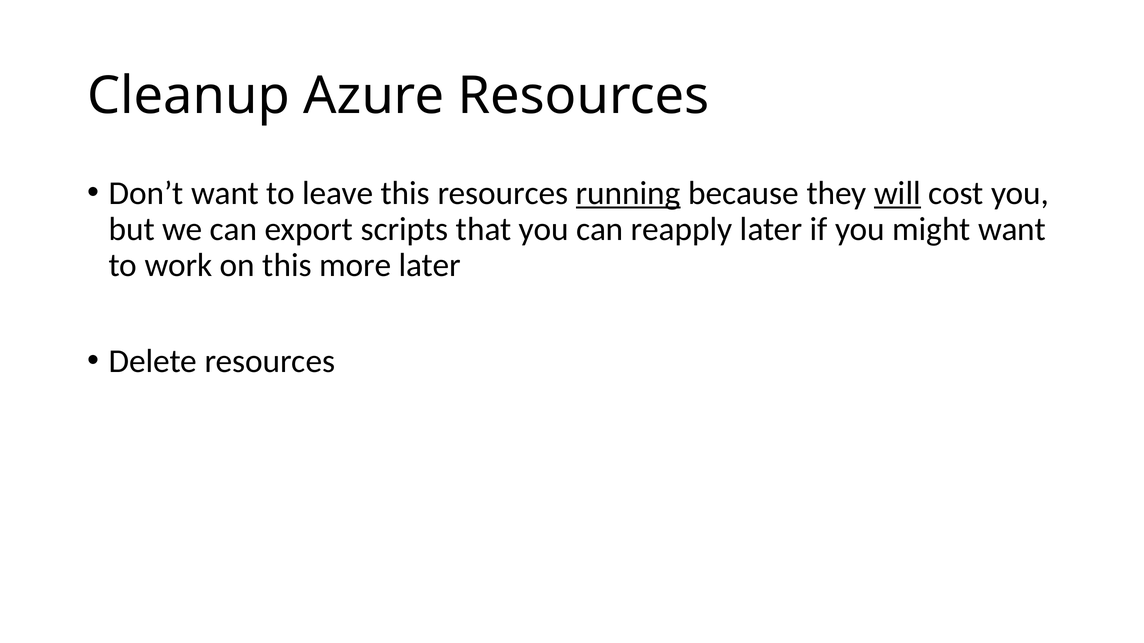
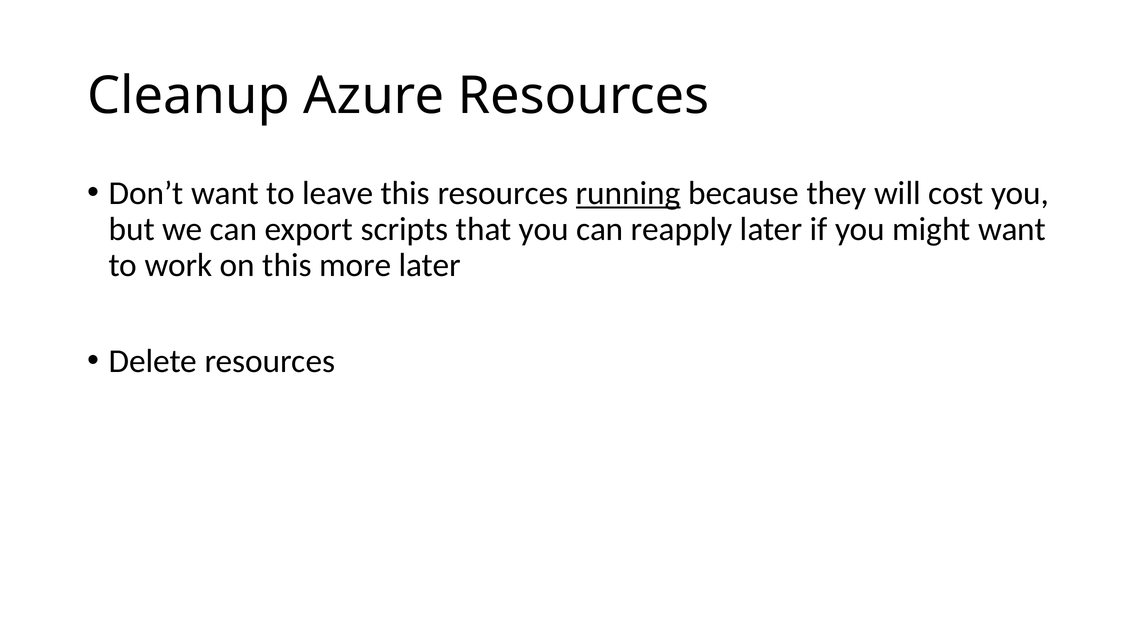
will underline: present -> none
